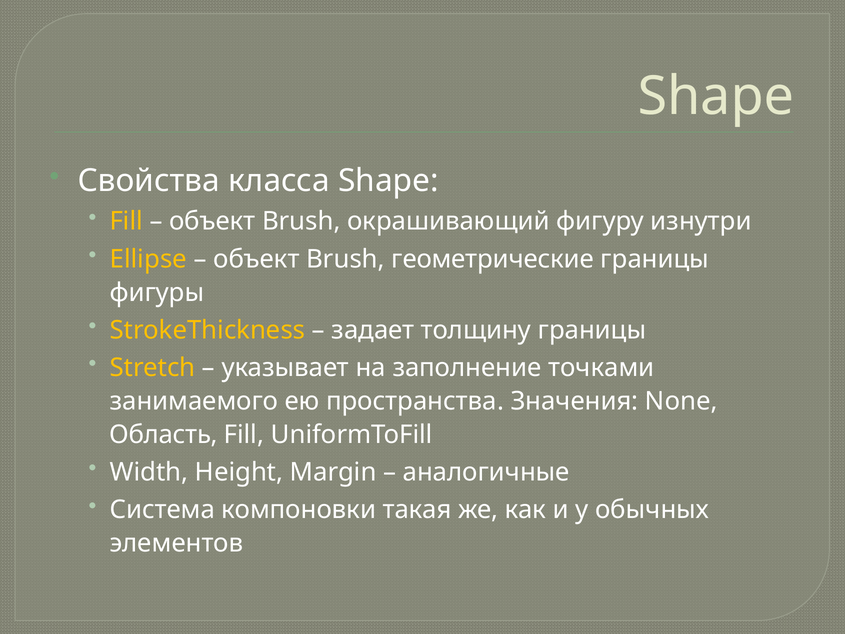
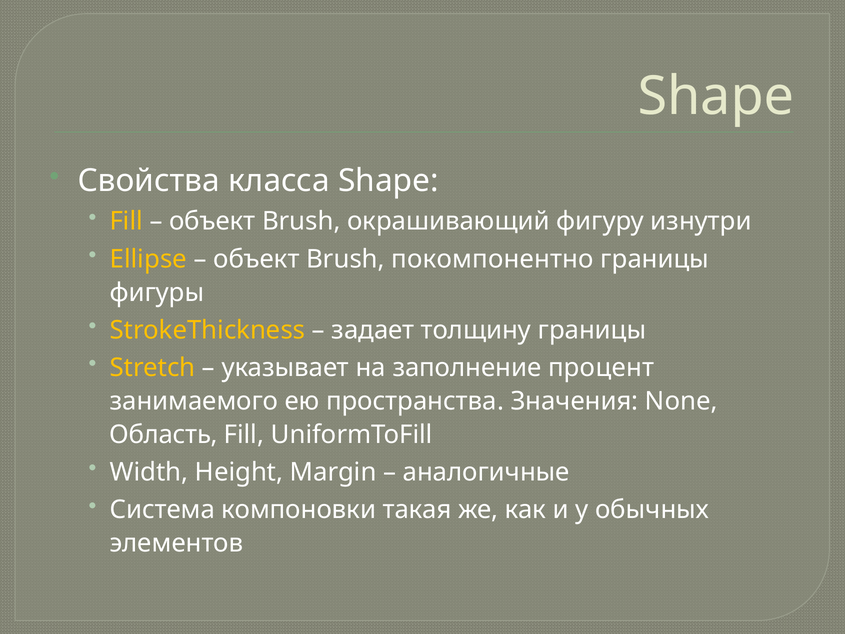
геометрические: геометрические -> покомпонентно
точками: точками -> процент
